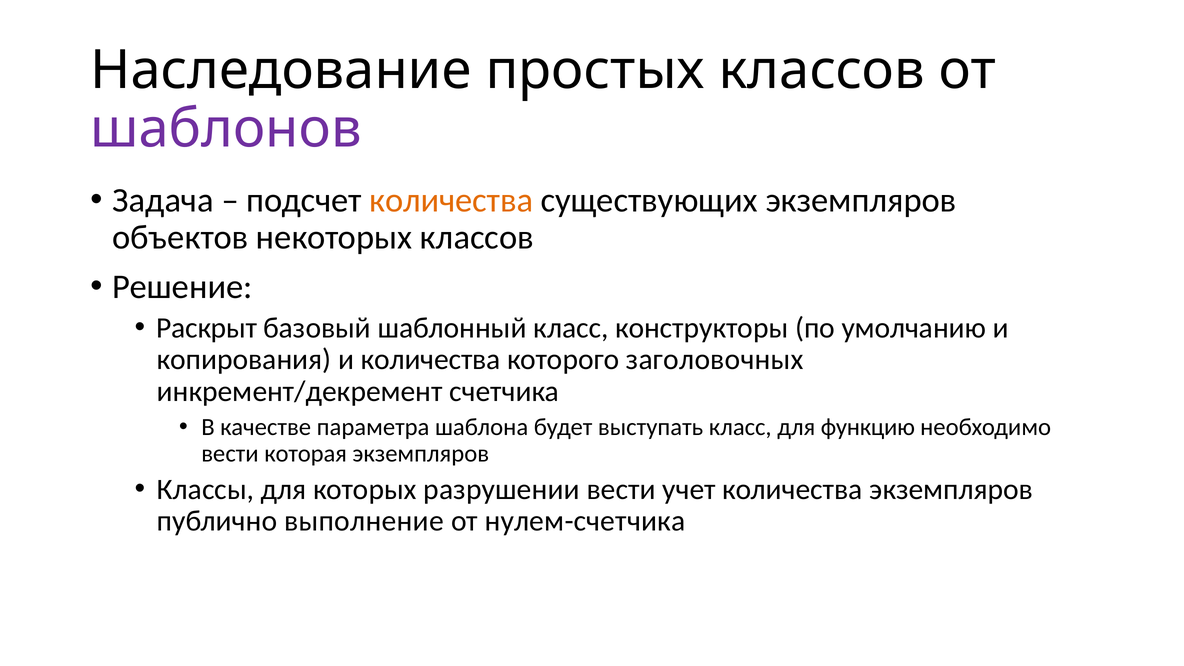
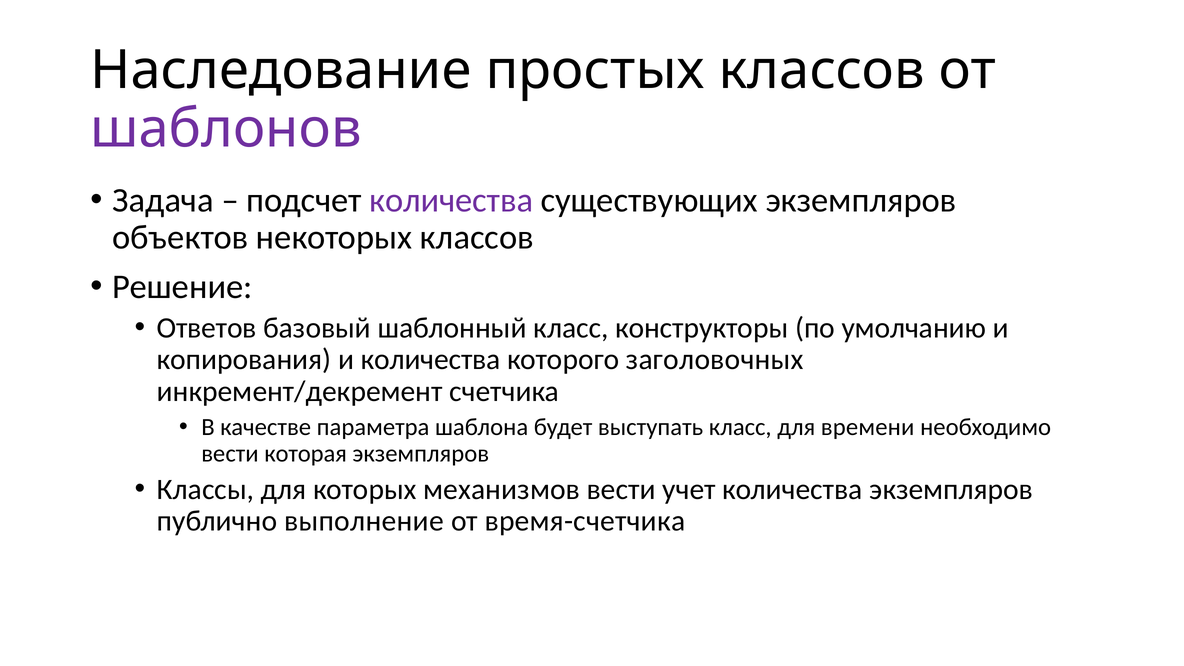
количества at (451, 200) colour: orange -> purple
Раскрыт: Раскрыт -> Ответов
функцию: функцию -> времени
разрушении: разрушении -> механизмов
нулем-счетчика: нулем-счетчика -> время-счетчика
